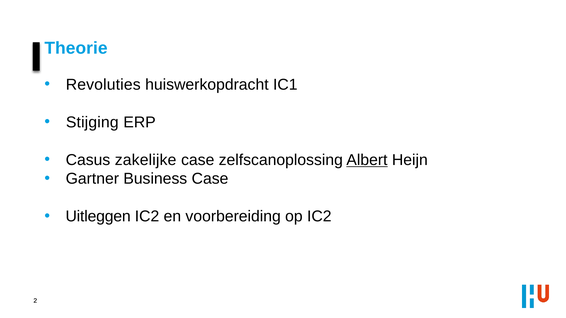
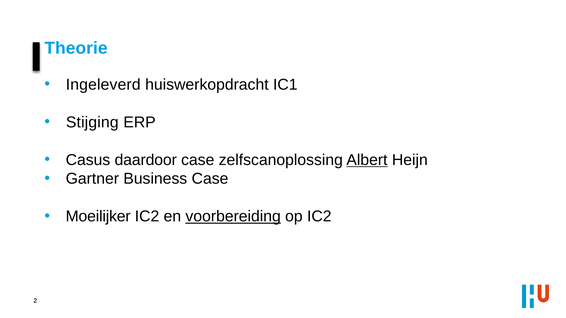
Revoluties: Revoluties -> Ingeleverd
zakelijke: zakelijke -> daardoor
Uitleggen: Uitleggen -> Moeilijker
voorbereiding underline: none -> present
